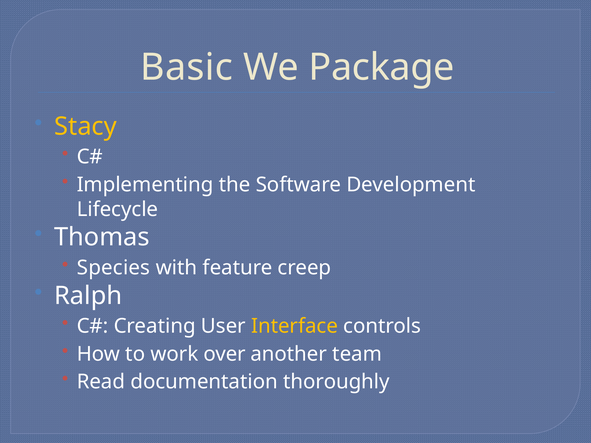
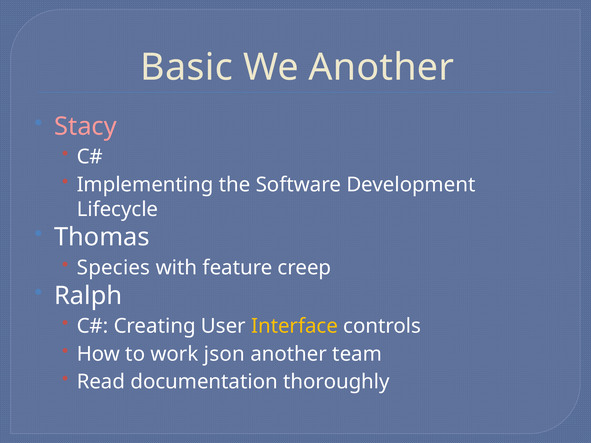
We Package: Package -> Another
Stacy colour: yellow -> pink
over: over -> json
